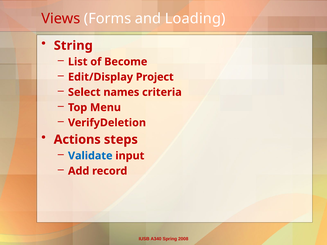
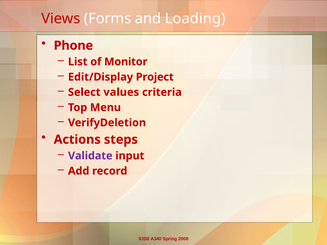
String: String -> Phone
Become: Become -> Monitor
names: names -> values
Validate colour: blue -> purple
